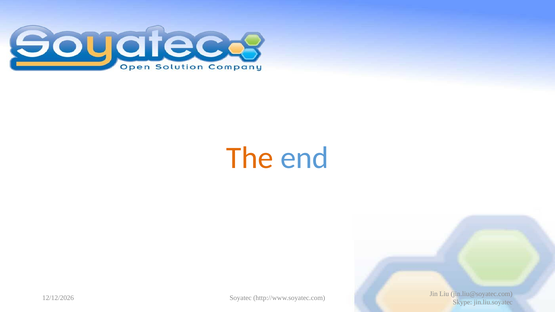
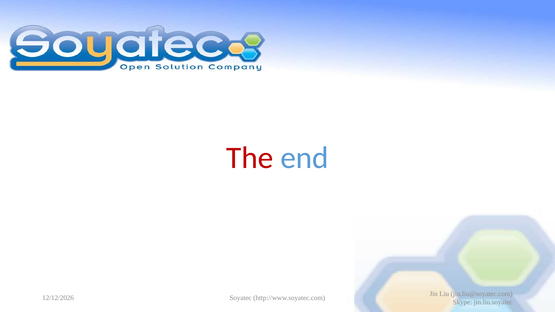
The colour: orange -> red
